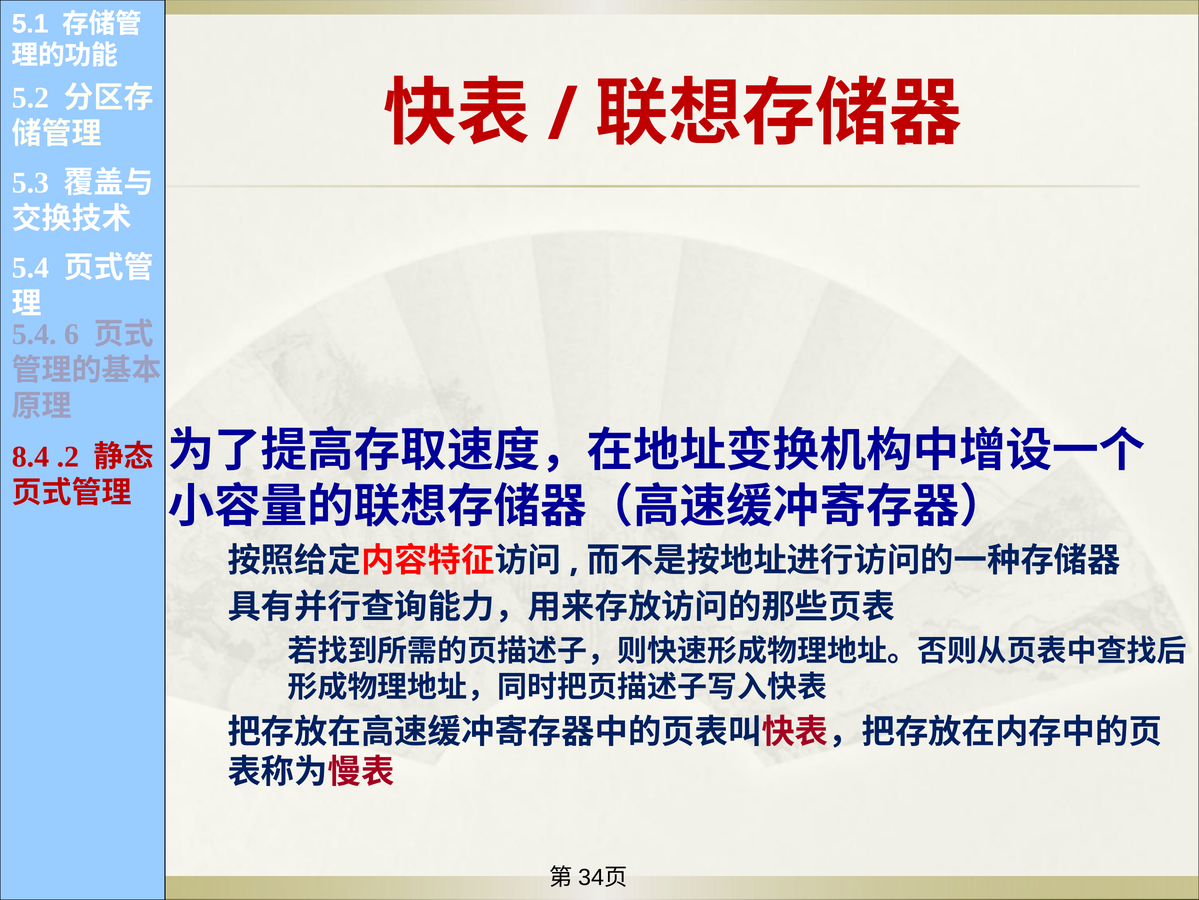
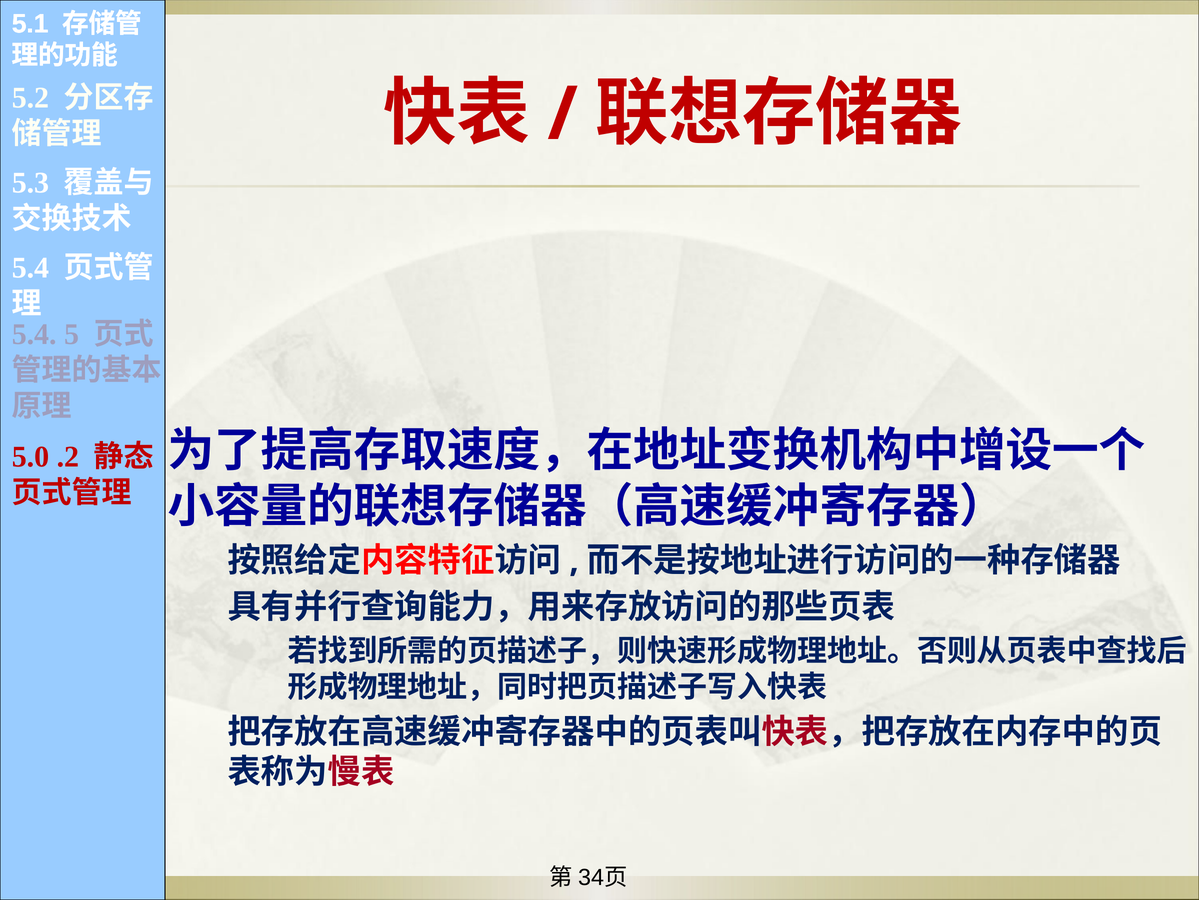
6: 6 -> 5
8.4: 8.4 -> 5.0
